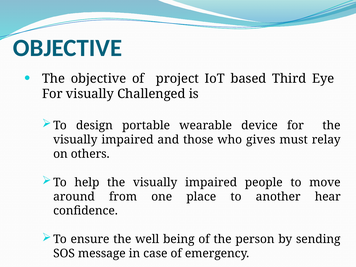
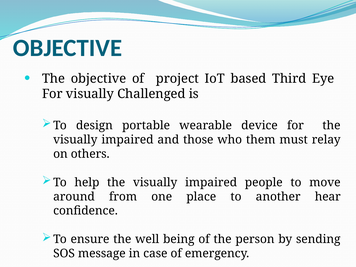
gives: gives -> them
